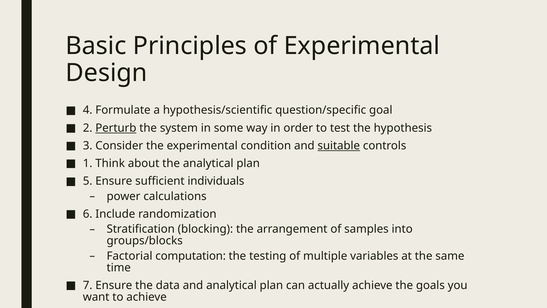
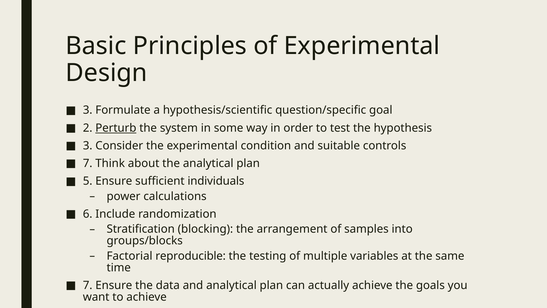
4 at (88, 110): 4 -> 3
suitable underline: present -> none
1 at (88, 163): 1 -> 7
computation: computation -> reproducible
